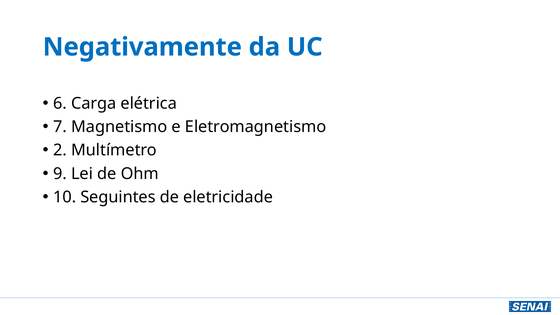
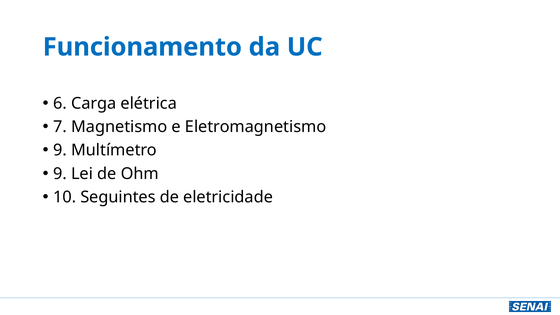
Negativamente: Negativamente -> Funcionamento
2 at (60, 150): 2 -> 9
